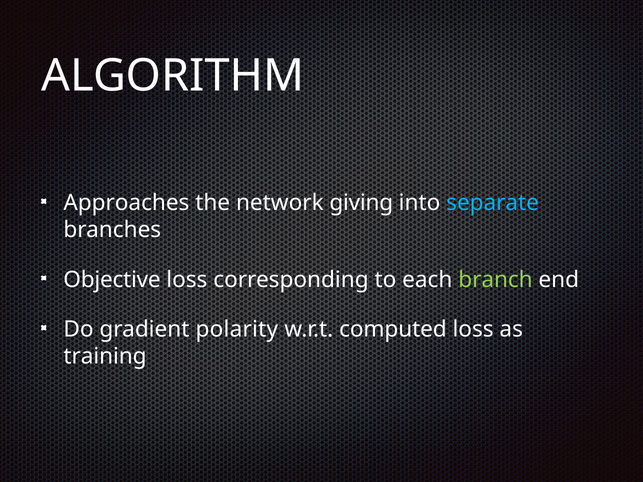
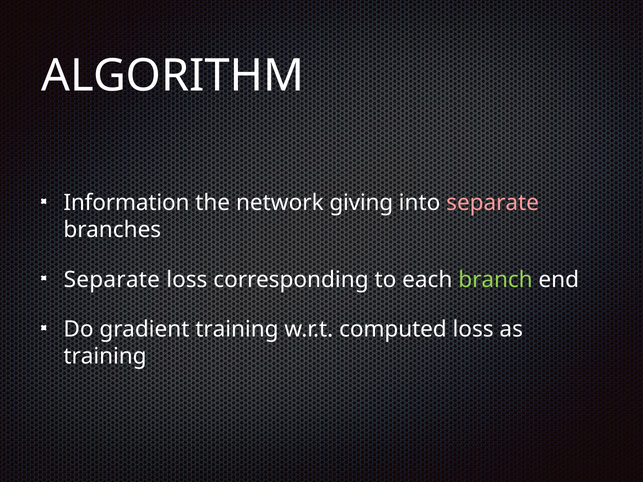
Approaches: Approaches -> Information
separate at (493, 203) colour: light blue -> pink
Objective at (112, 280): Objective -> Separate
gradient polarity: polarity -> training
